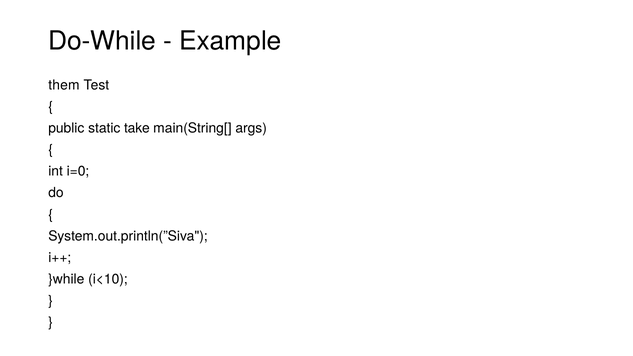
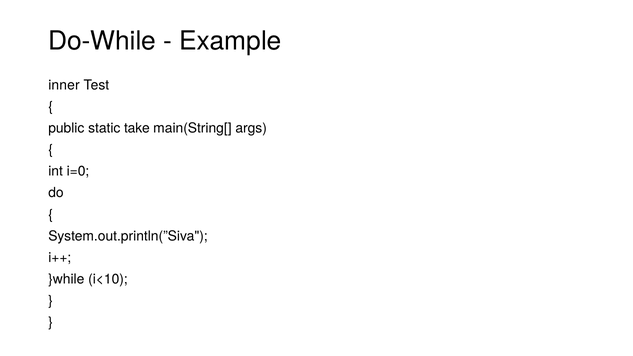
them: them -> inner
